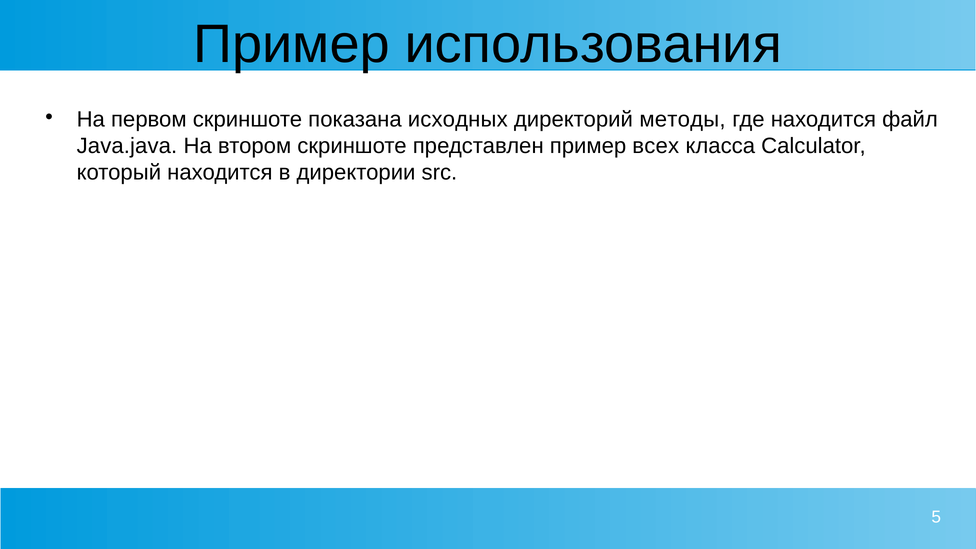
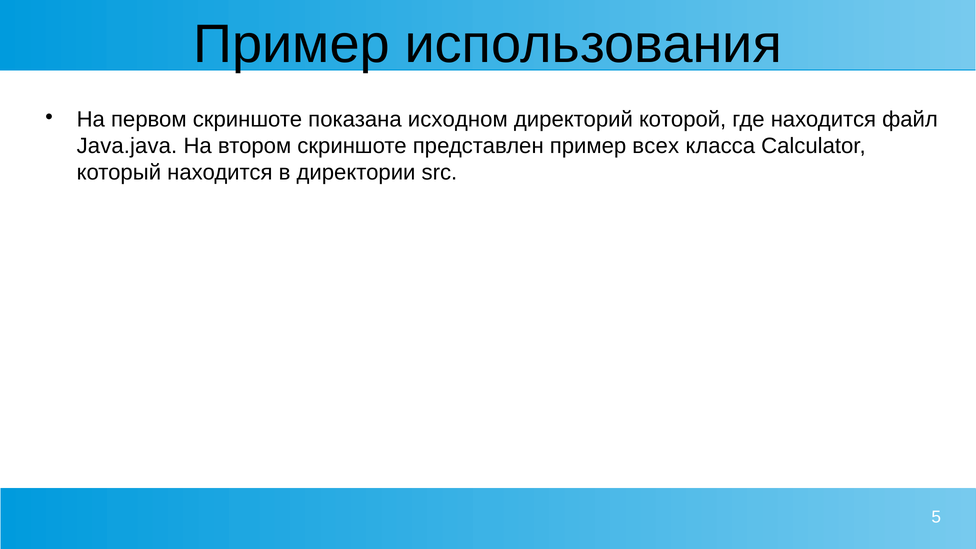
исходных: исходных -> исходном
методы: методы -> которой
